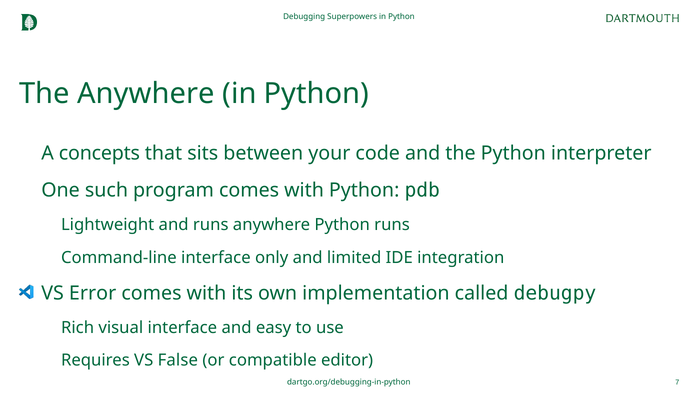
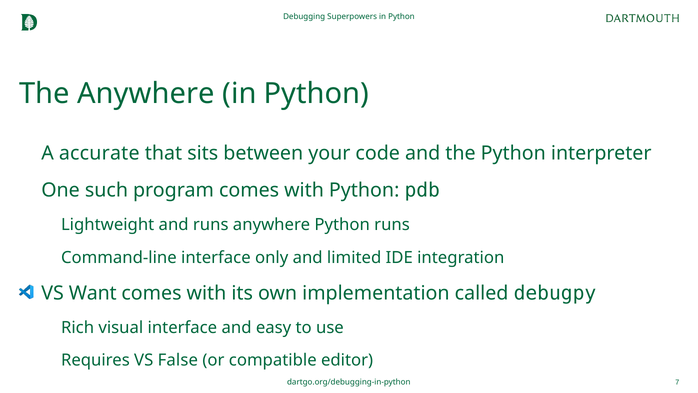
concepts: concepts -> accurate
Error: Error -> Want
